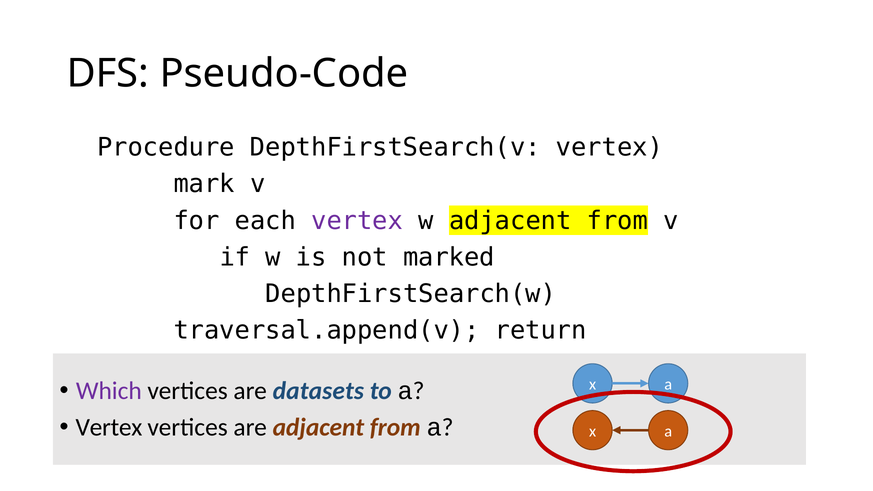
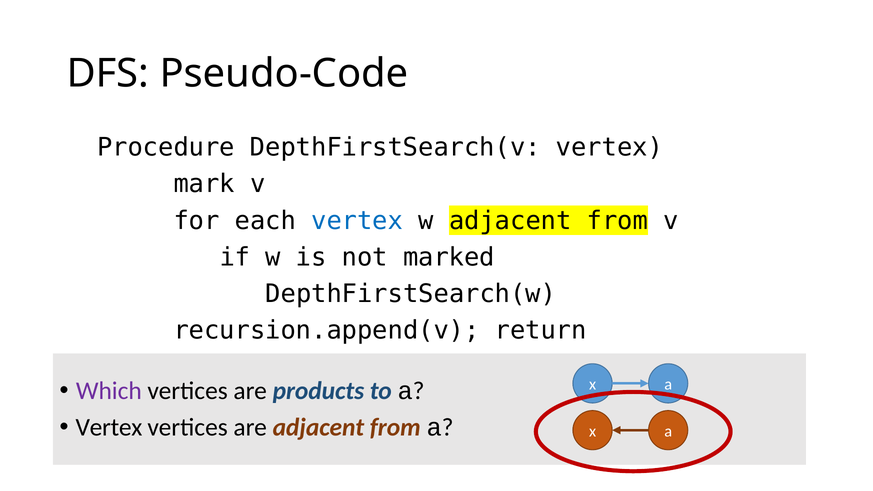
vertex at (357, 221) colour: purple -> blue
traversal.append(v: traversal.append(v -> recursion.append(v
datasets: datasets -> products
